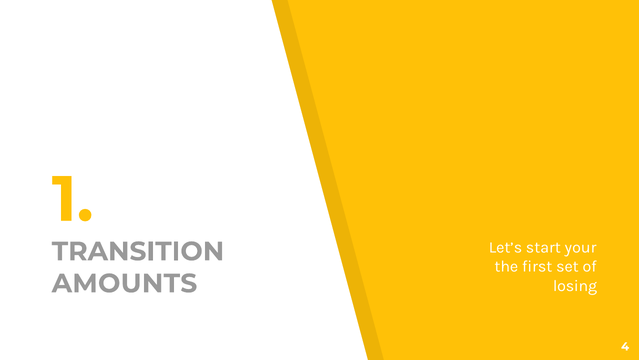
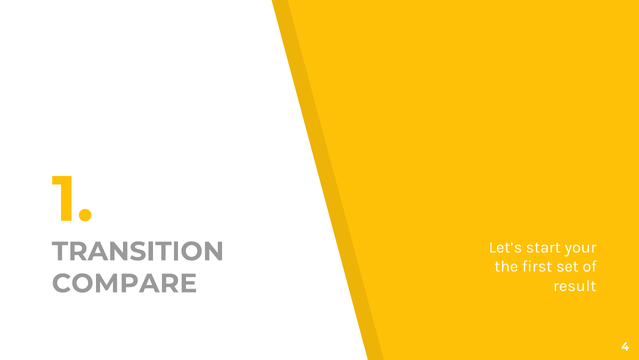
AMOUNTS: AMOUNTS -> COMPARE
losing: losing -> result
